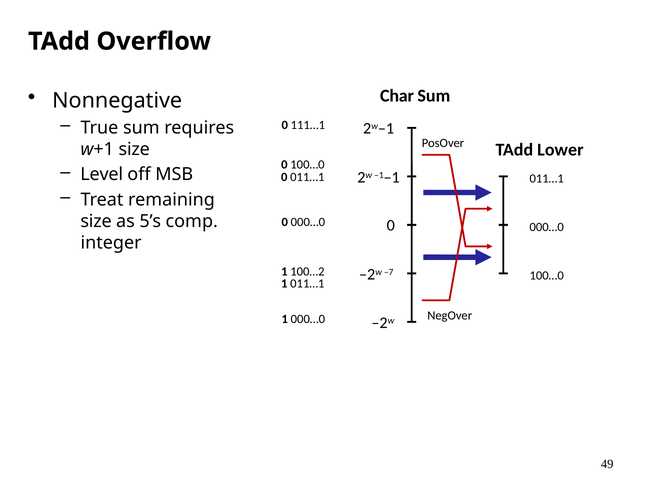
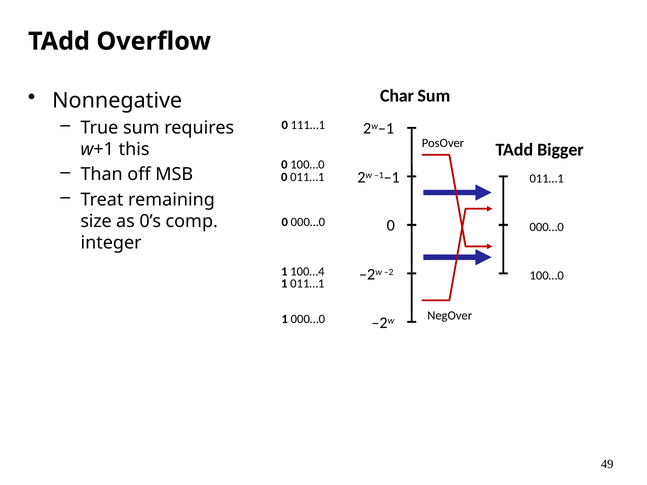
Lower: Lower -> Bigger
w+1 size: size -> this
Level: Level -> Than
5’s: 5’s -> 0’s
100…2: 100…2 -> 100…4
–7: –7 -> –2
